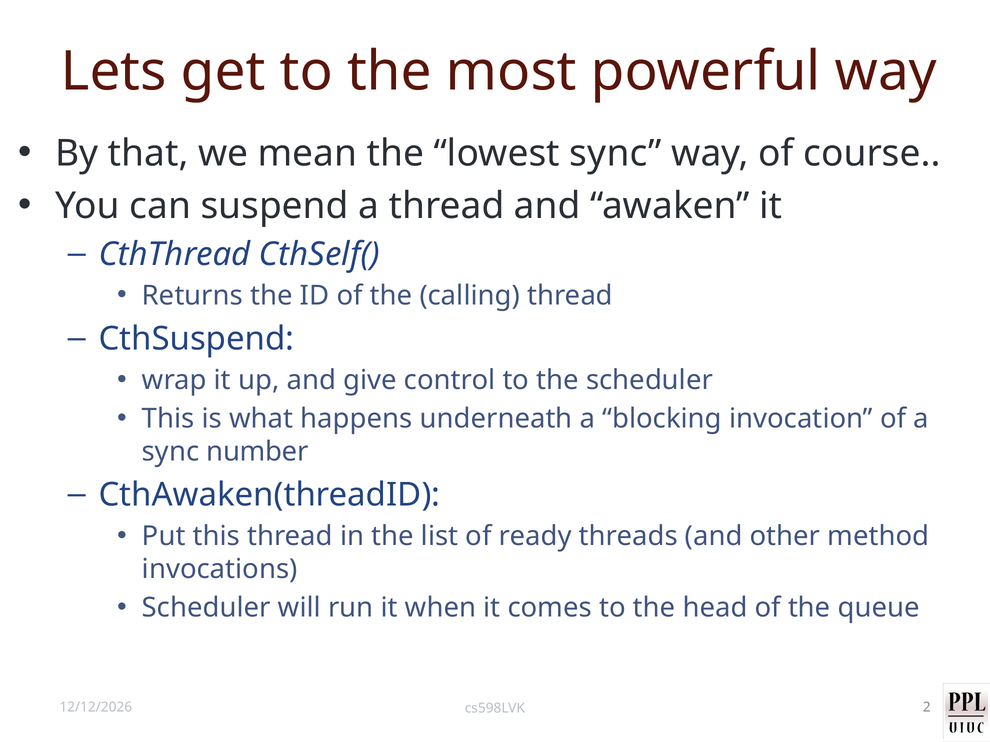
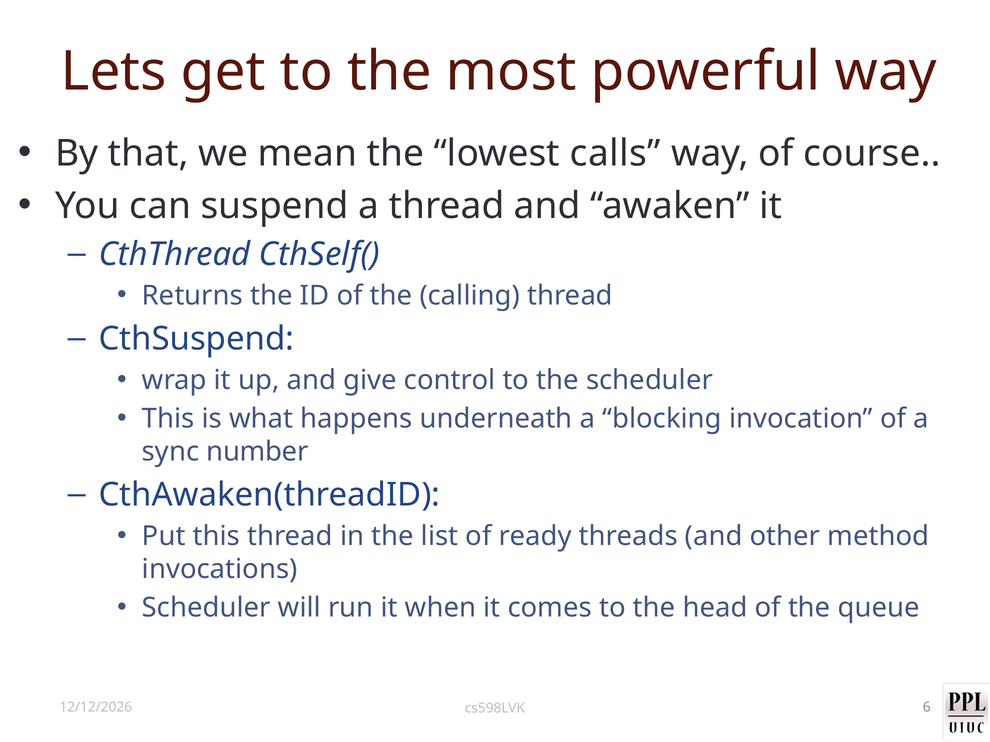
lowest sync: sync -> calls
2: 2 -> 6
